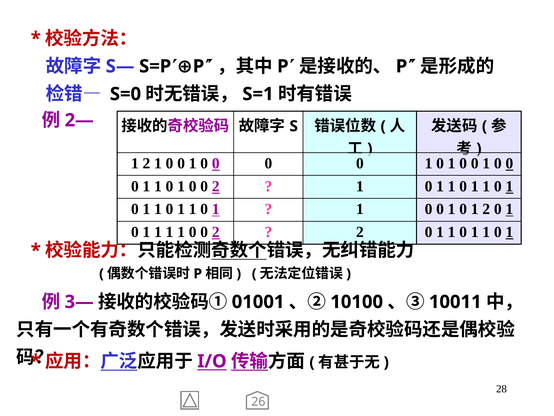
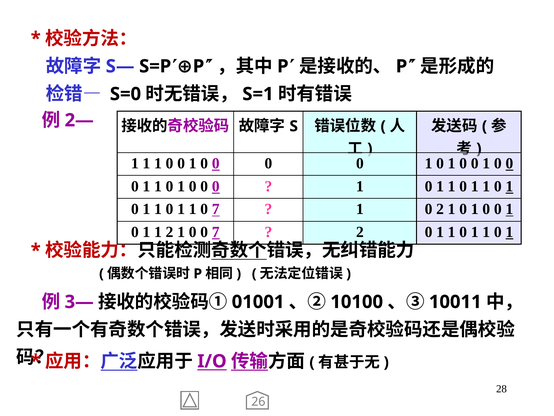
2 at (146, 163): 2 -> 1
2 at (216, 186): 2 -> 0
1 at (216, 209): 1 -> 7
0 at (440, 209): 0 -> 2
2 at (486, 209): 2 -> 0
0 1 1 1: 1 -> 2
2 at (216, 232): 2 -> 7
